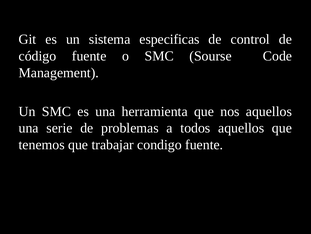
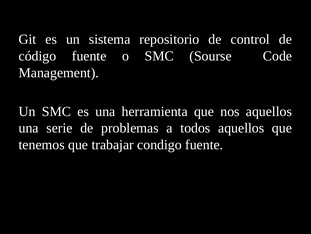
especificas: especificas -> repositorio
